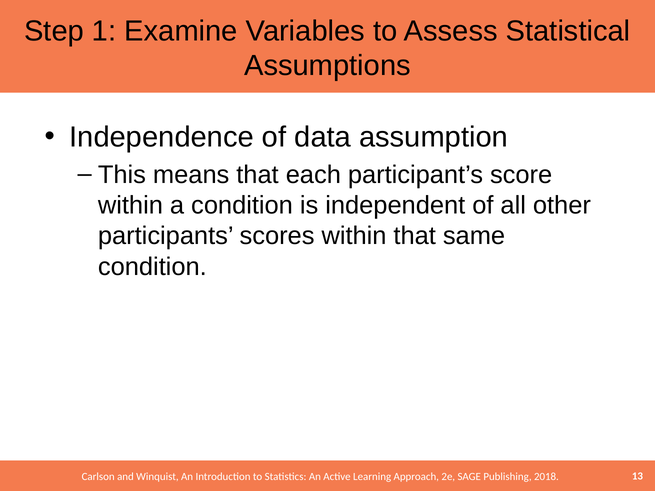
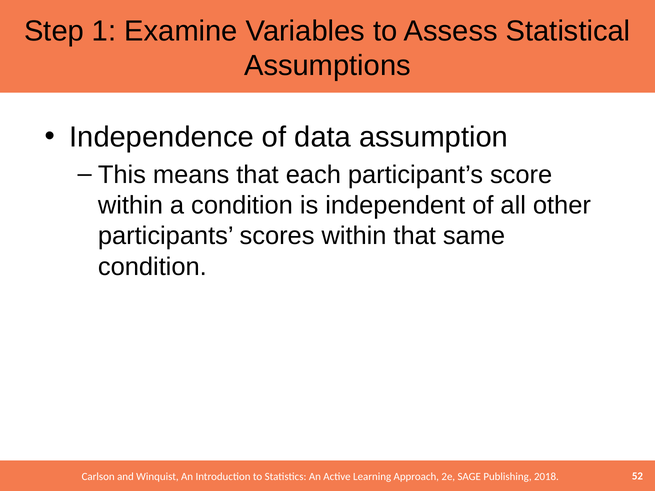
13: 13 -> 52
